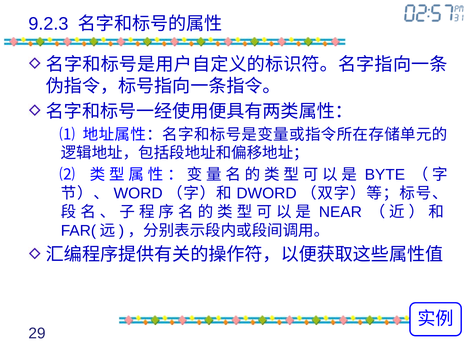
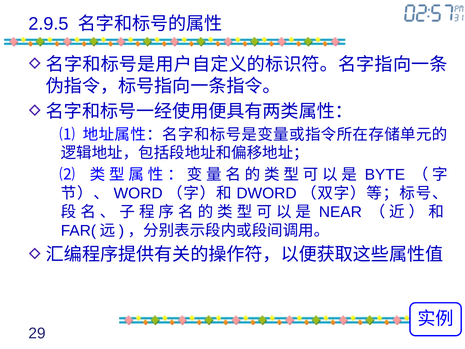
9.2.3: 9.2.3 -> 2.9.5
